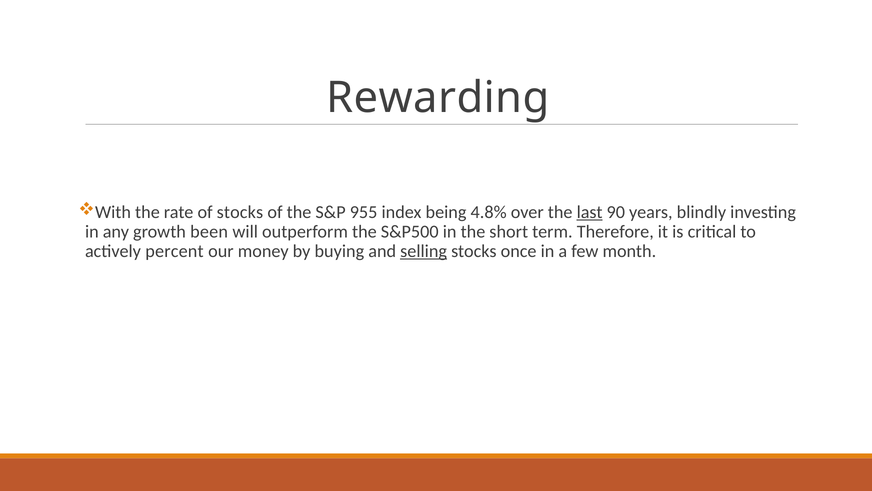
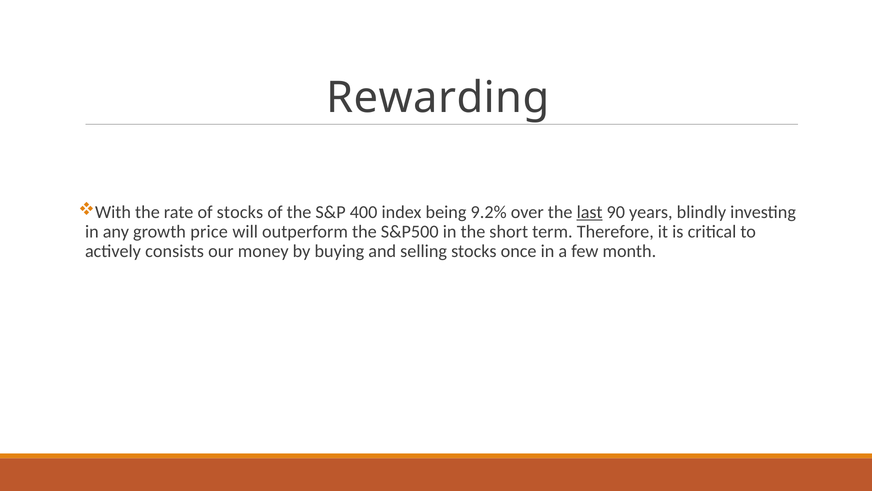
955: 955 -> 400
4.8%: 4.8% -> 9.2%
been: been -> price
percent: percent -> consists
selling underline: present -> none
